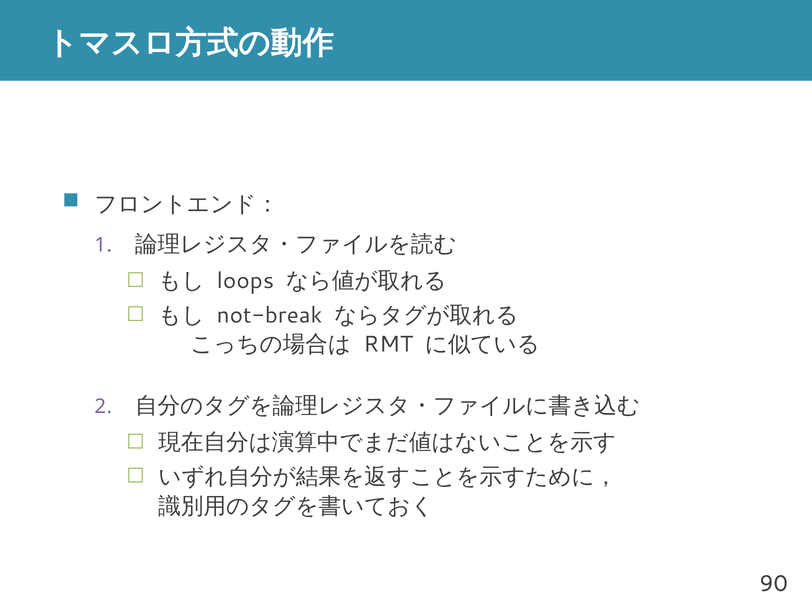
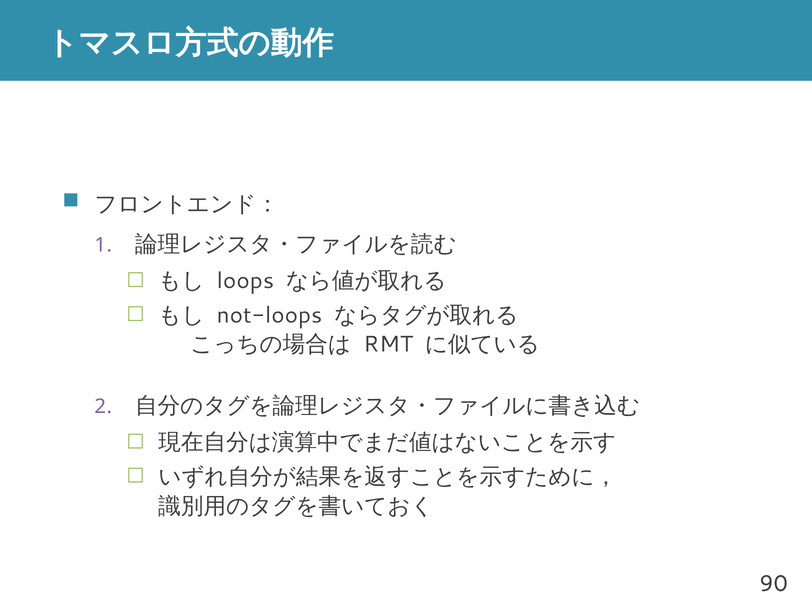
not-break: not-break -> not-loops
